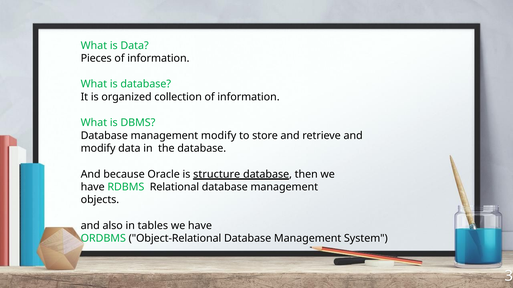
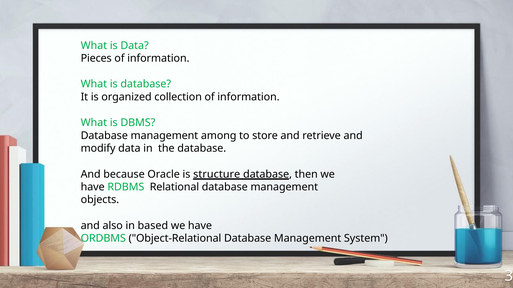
management modify: modify -> among
tables: tables -> based
